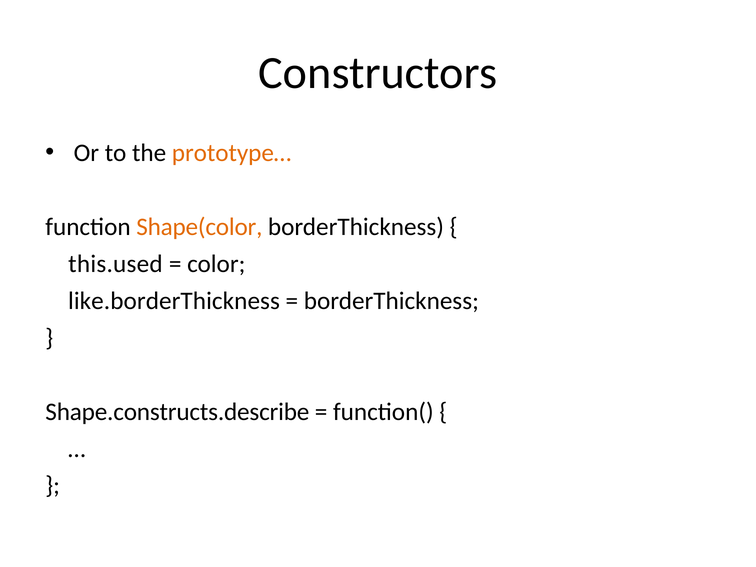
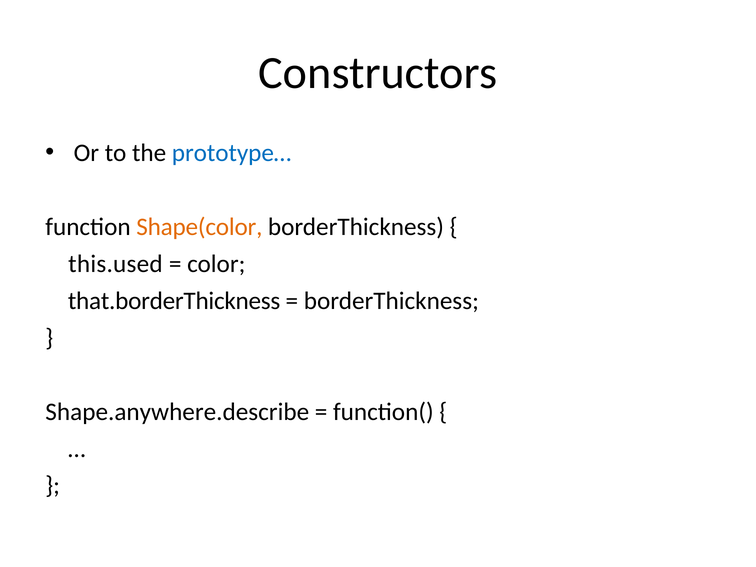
prototype… colour: orange -> blue
like.borderThickness: like.borderThickness -> that.borderThickness
Shape.constructs.describe: Shape.constructs.describe -> Shape.anywhere.describe
